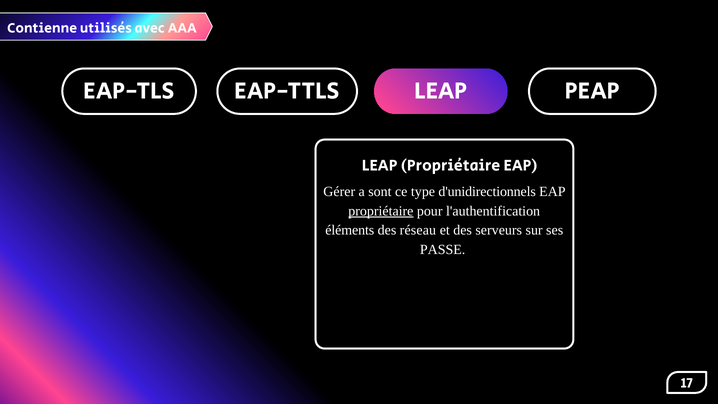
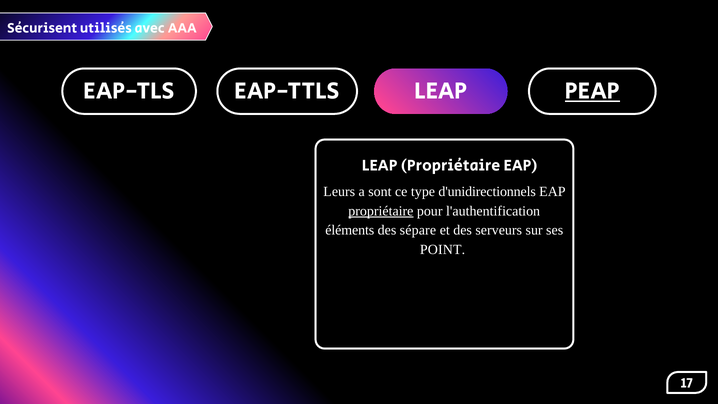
Contienne: Contienne -> Sécurisent
PEAP underline: none -> present
Gérer: Gérer -> Leurs
réseau: réseau -> sépare
PASSE: PASSE -> POINT
